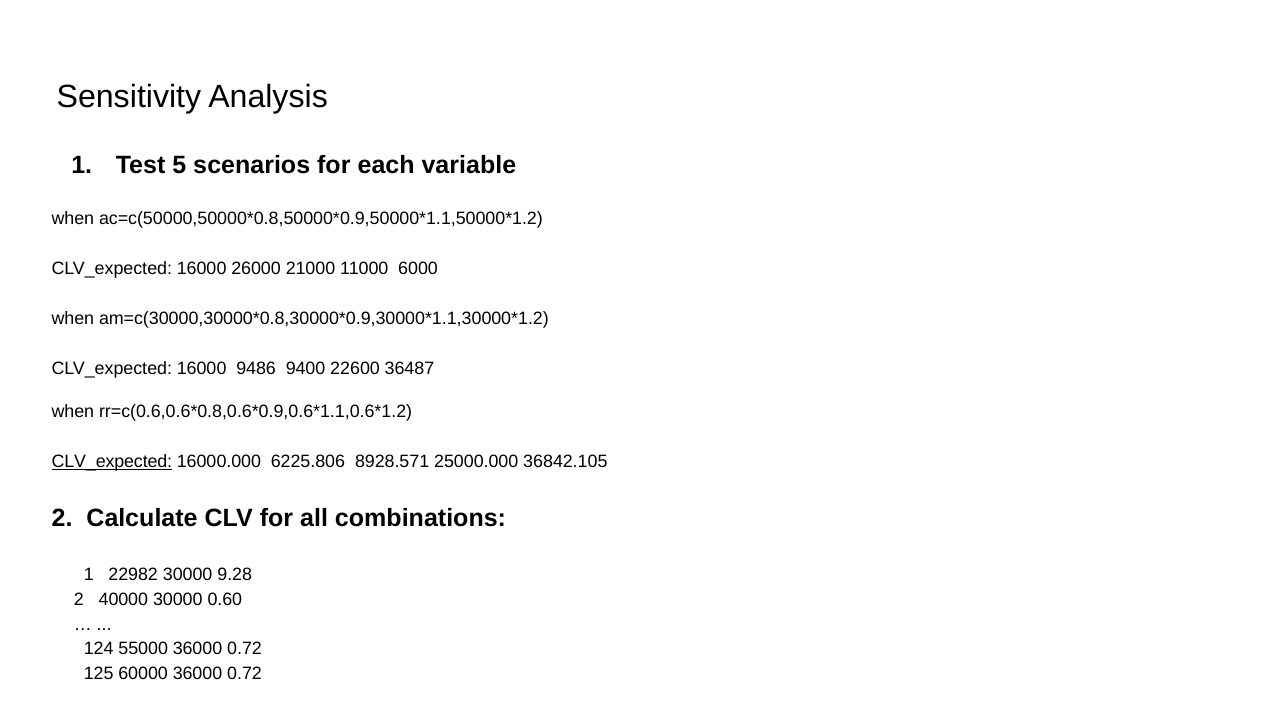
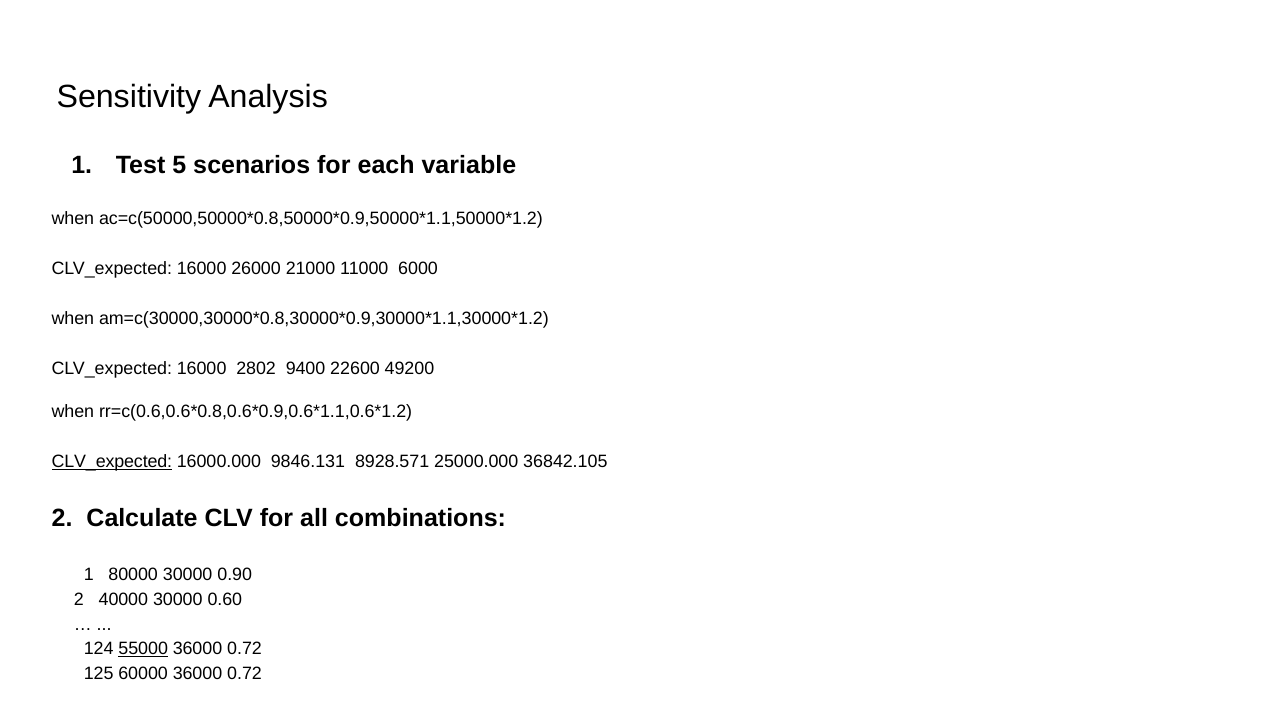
9486: 9486 -> 2802
36487: 36487 -> 49200
6225.806: 6225.806 -> 9846.131
22982: 22982 -> 80000
9.28: 9.28 -> 0.90
55000 underline: none -> present
